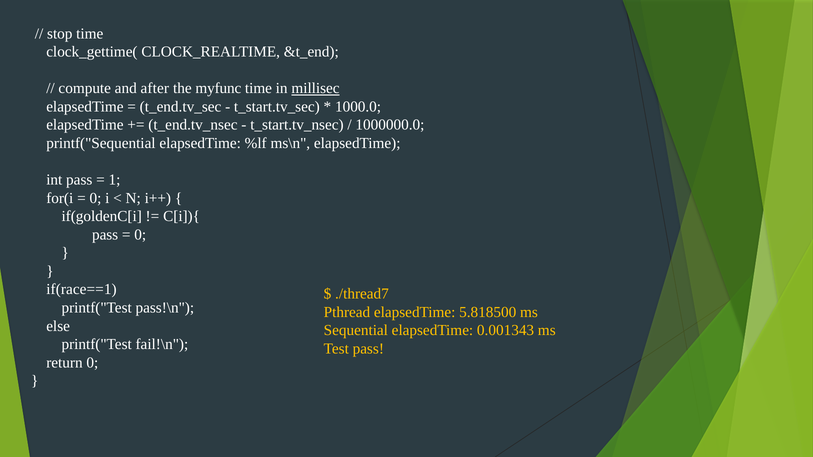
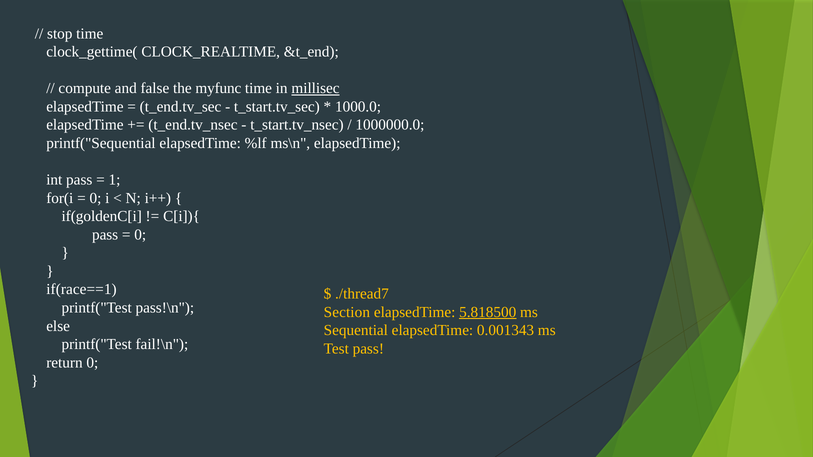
after: after -> false
Pthread: Pthread -> Section
5.818500 underline: none -> present
